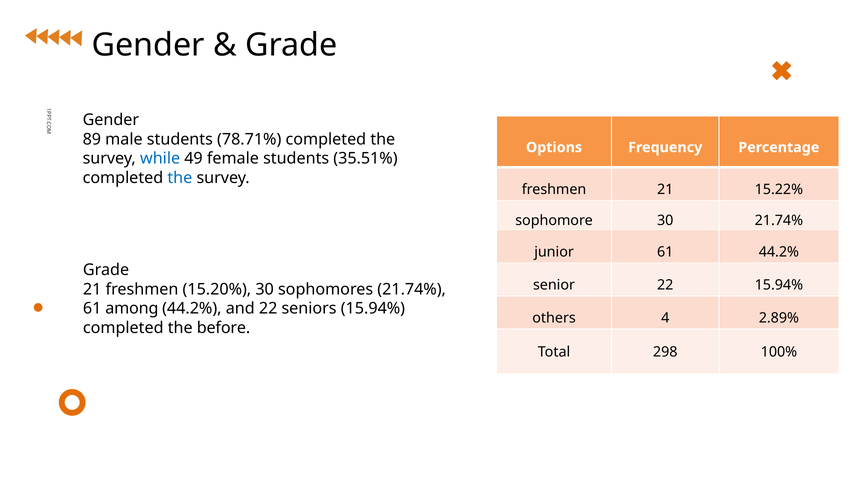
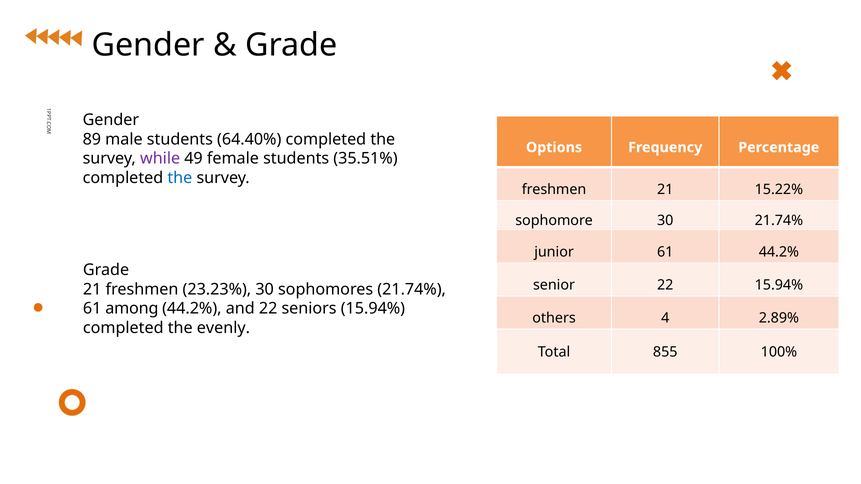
78.71%: 78.71% -> 64.40%
while colour: blue -> purple
15.20%: 15.20% -> 23.23%
before: before -> evenly
298: 298 -> 855
